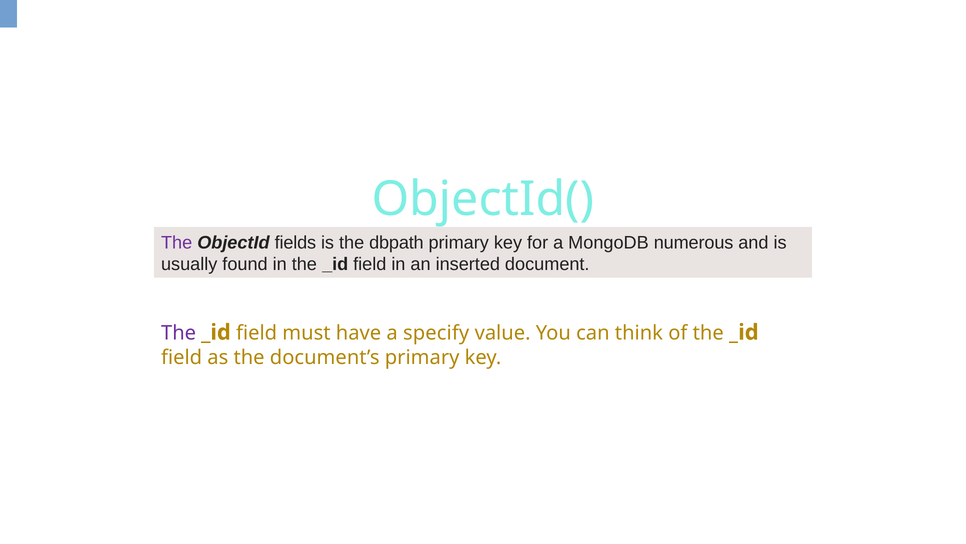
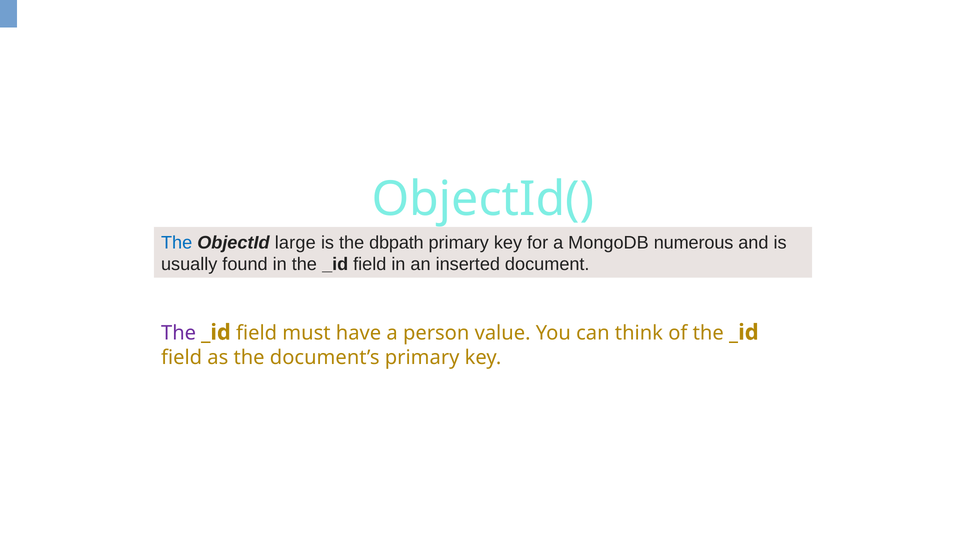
The at (177, 242) colour: purple -> blue
fields: fields -> large
specify: specify -> person
